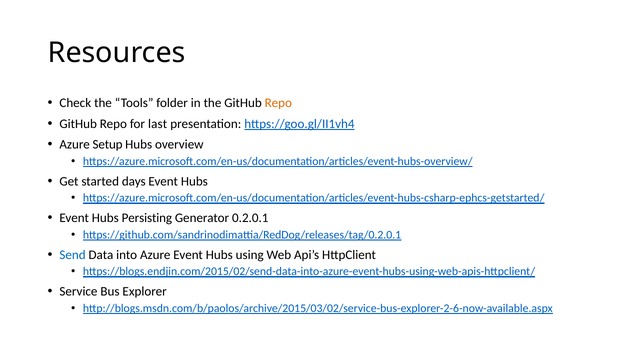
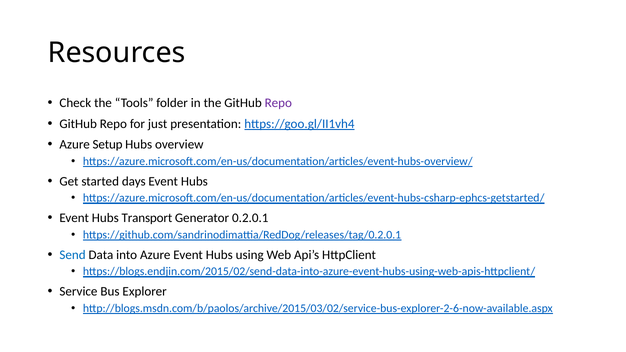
Repo at (278, 103) colour: orange -> purple
last: last -> just
Persisting: Persisting -> Transport
